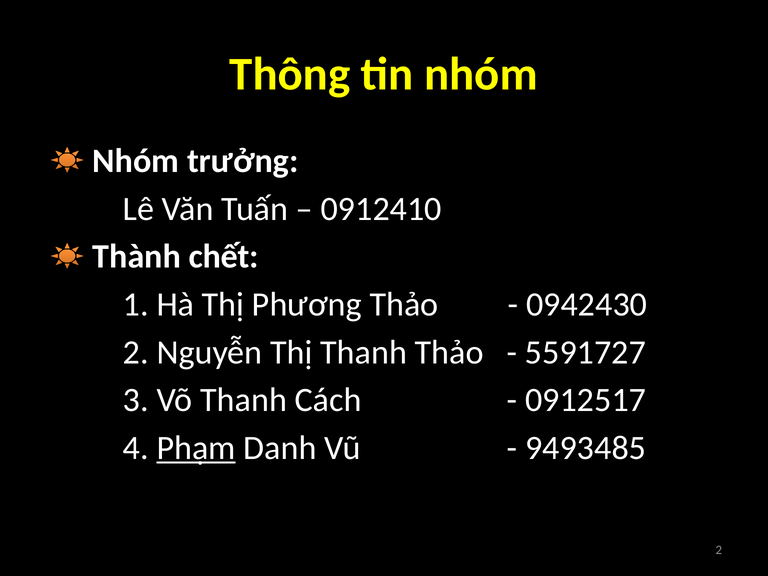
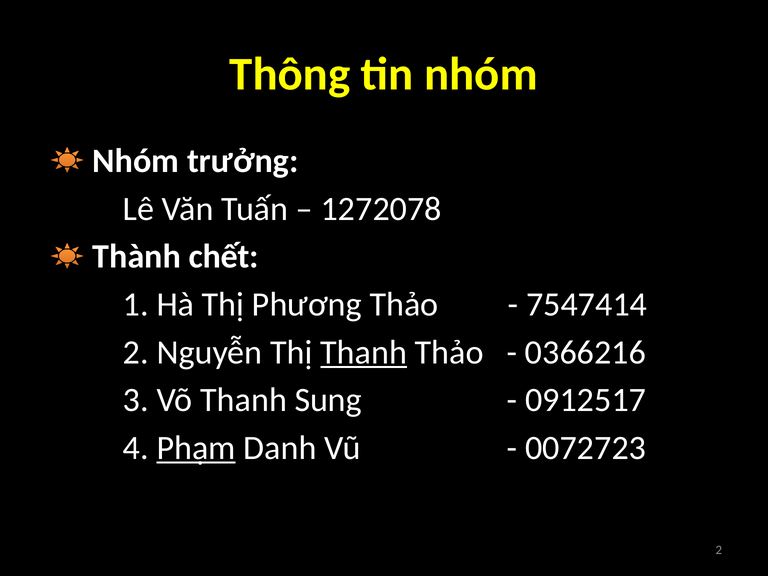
0912410: 0912410 -> 1272078
0942430: 0942430 -> 7547414
Thanh at (364, 352) underline: none -> present
5591727: 5591727 -> 0366216
Cách: Cách -> Sung
9493485: 9493485 -> 0072723
